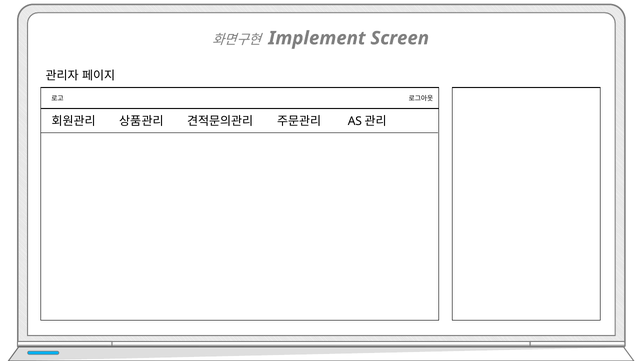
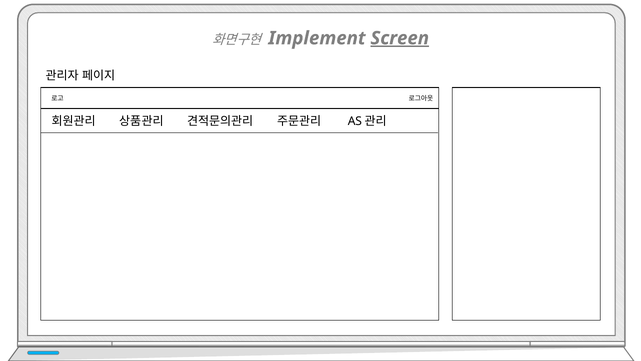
Screen underline: none -> present
